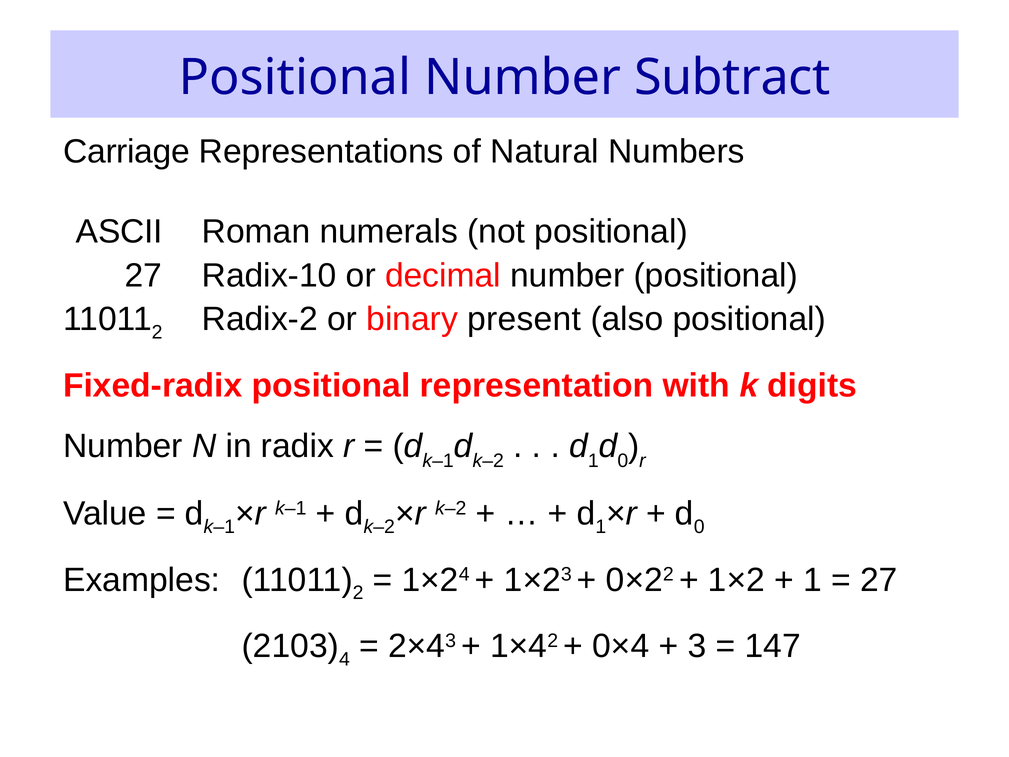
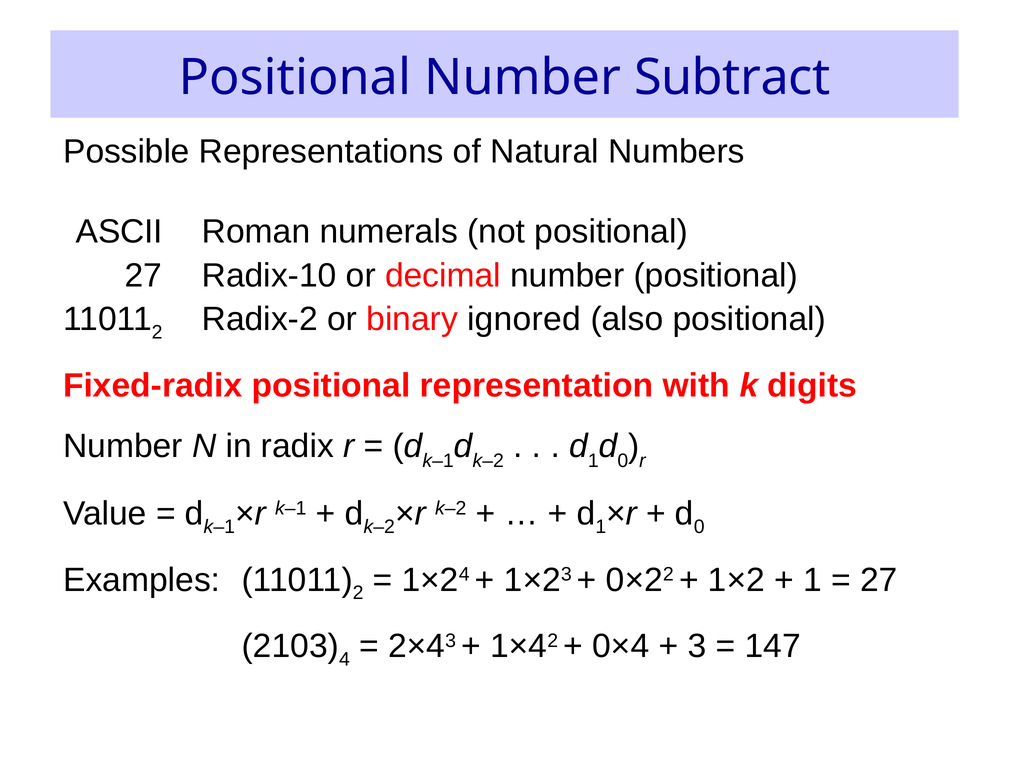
Carriage: Carriage -> Possible
present: present -> ignored
